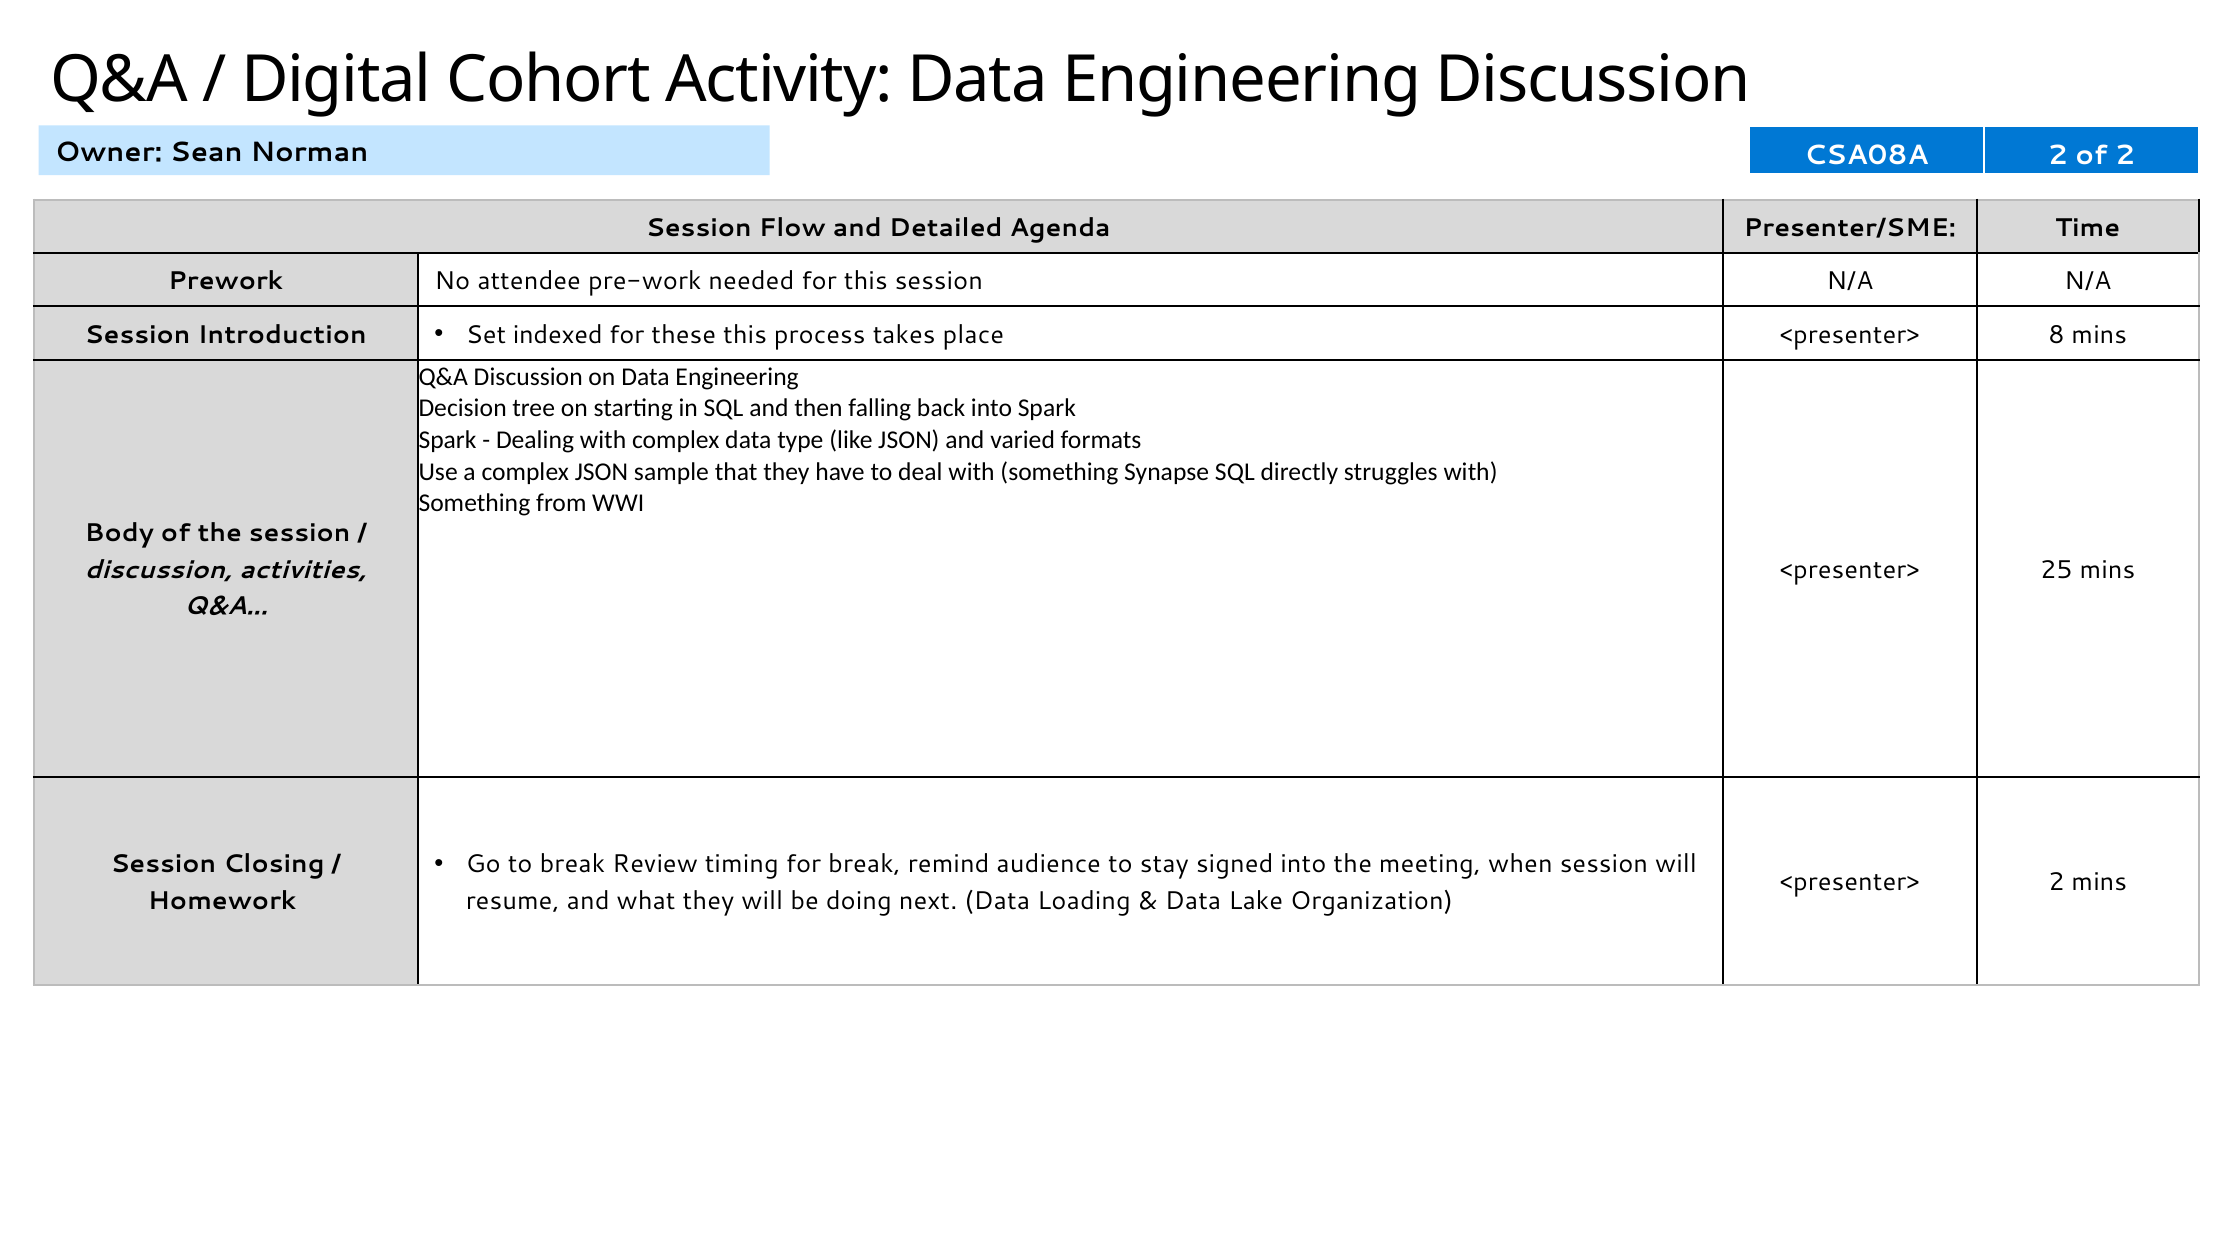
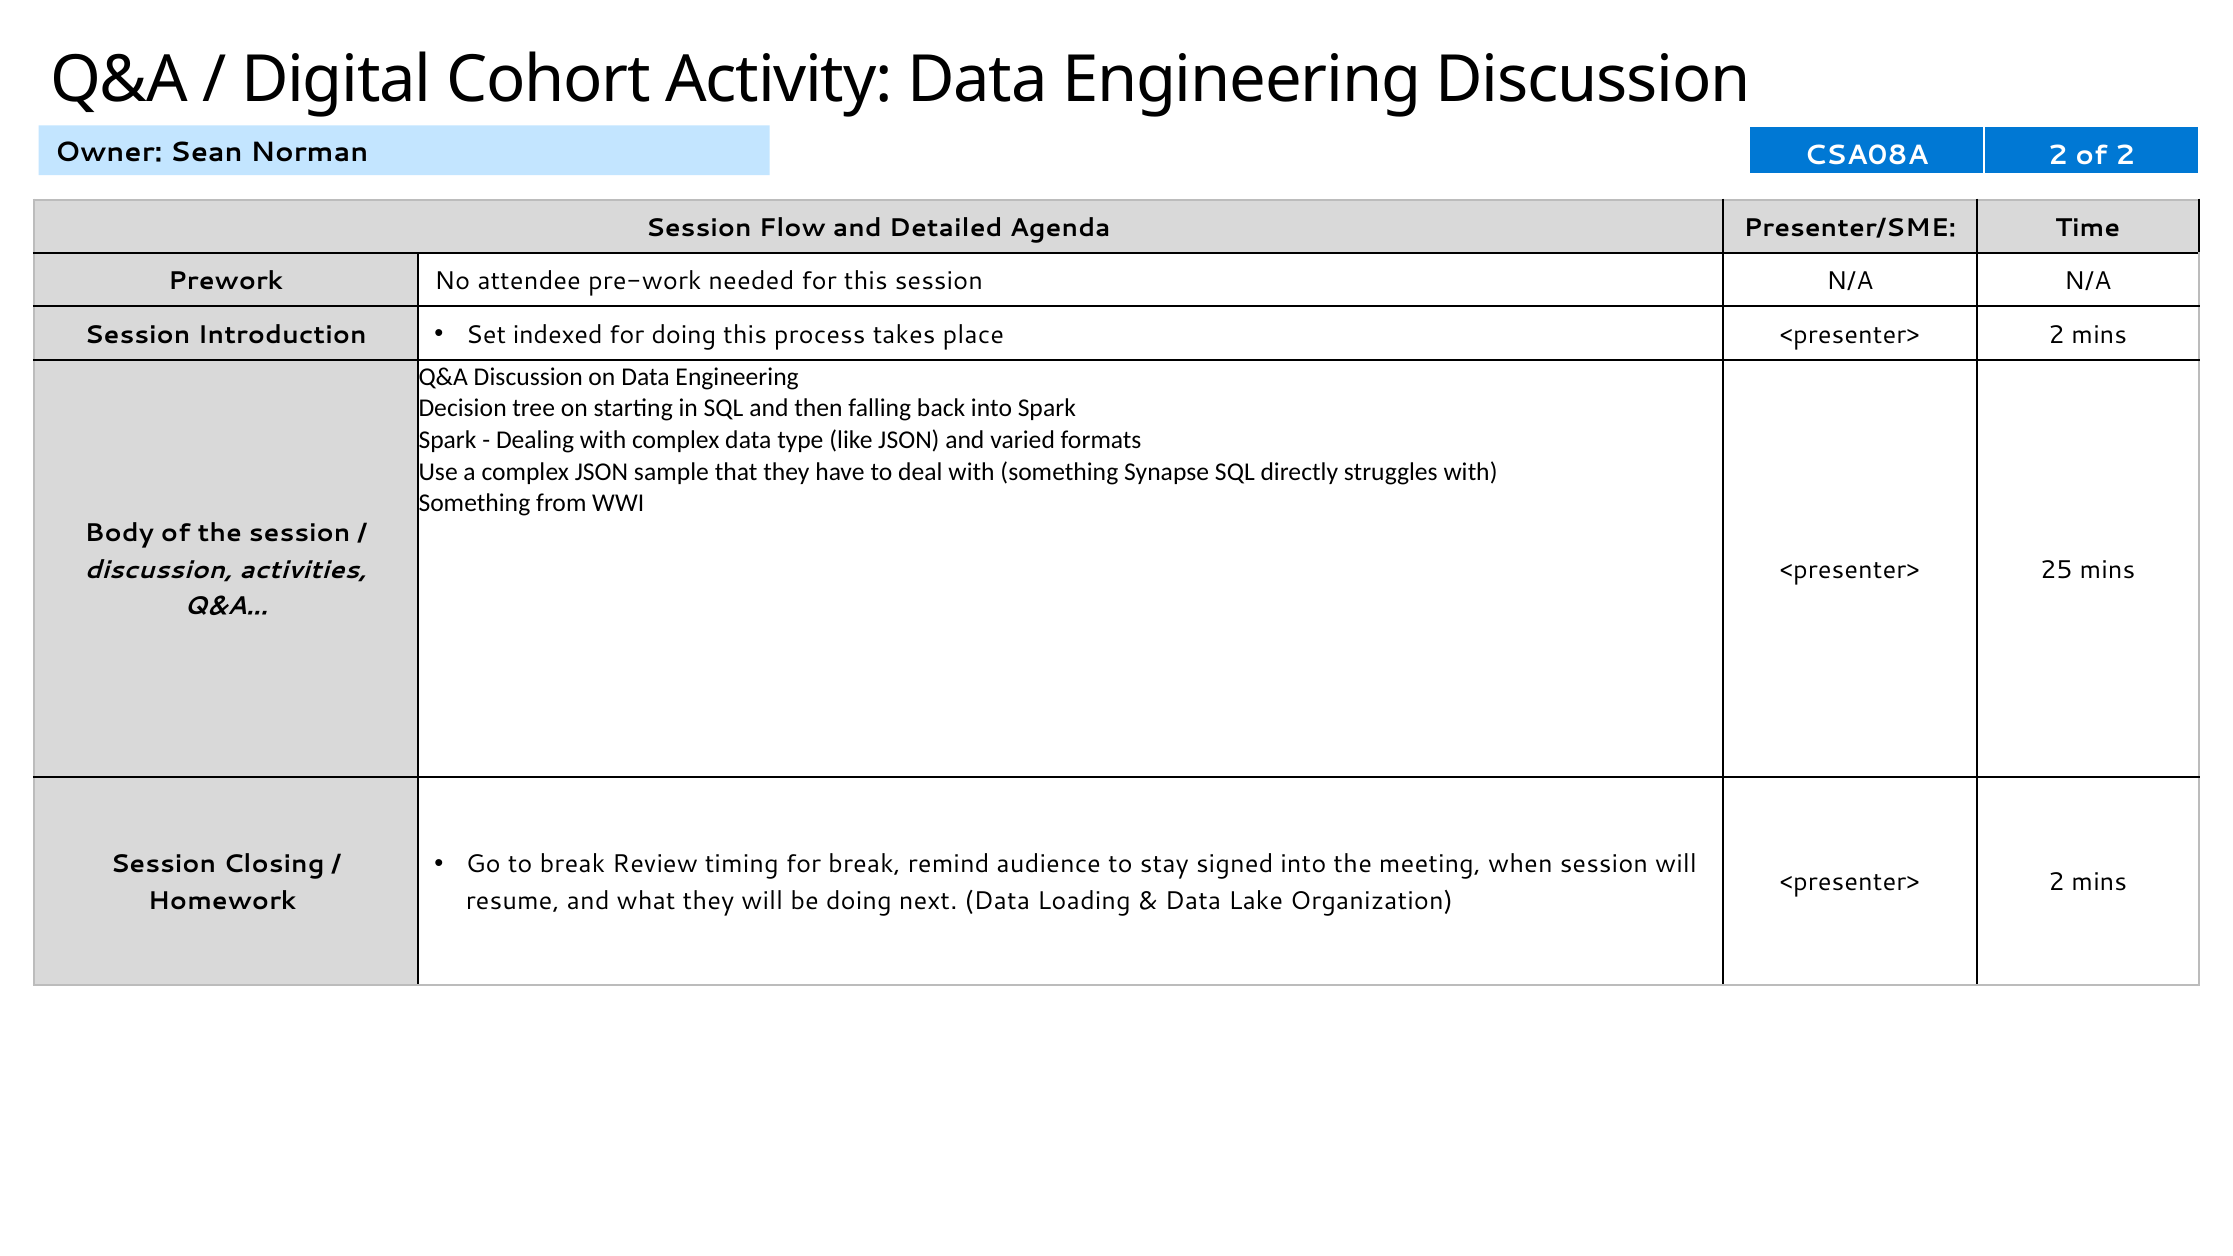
for these: these -> doing
place <presenter> 8: 8 -> 2
